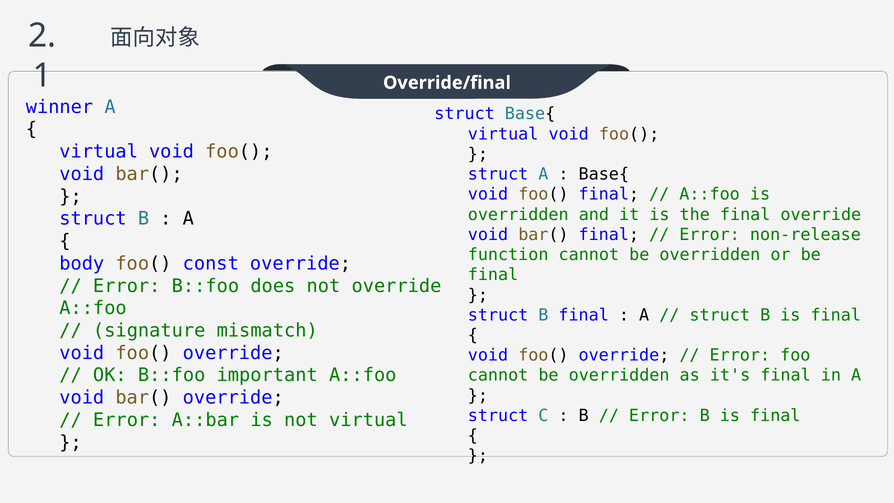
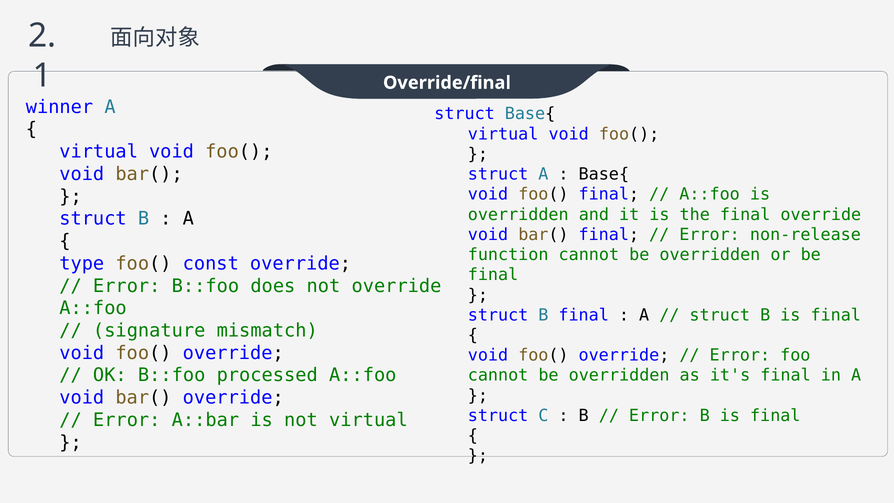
body: body -> type
important: important -> processed
